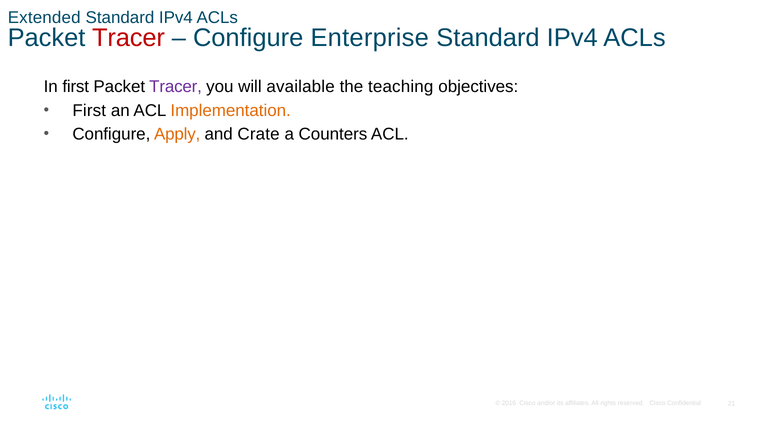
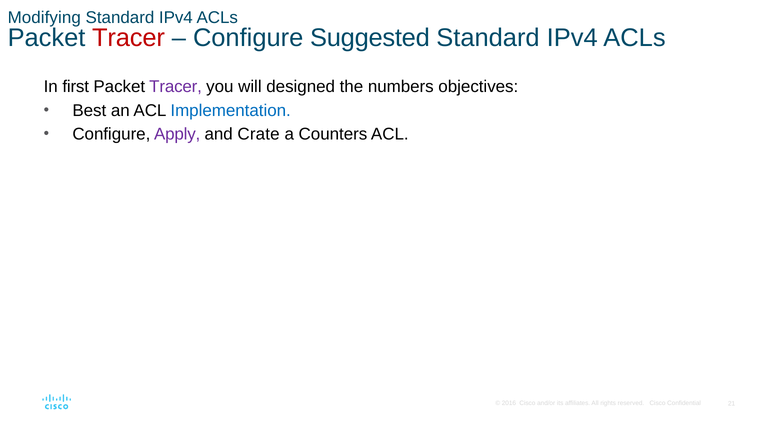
Extended: Extended -> Modifying
Enterprise: Enterprise -> Suggested
available: available -> designed
teaching: teaching -> numbers
First at (89, 110): First -> Best
Implementation colour: orange -> blue
Apply colour: orange -> purple
